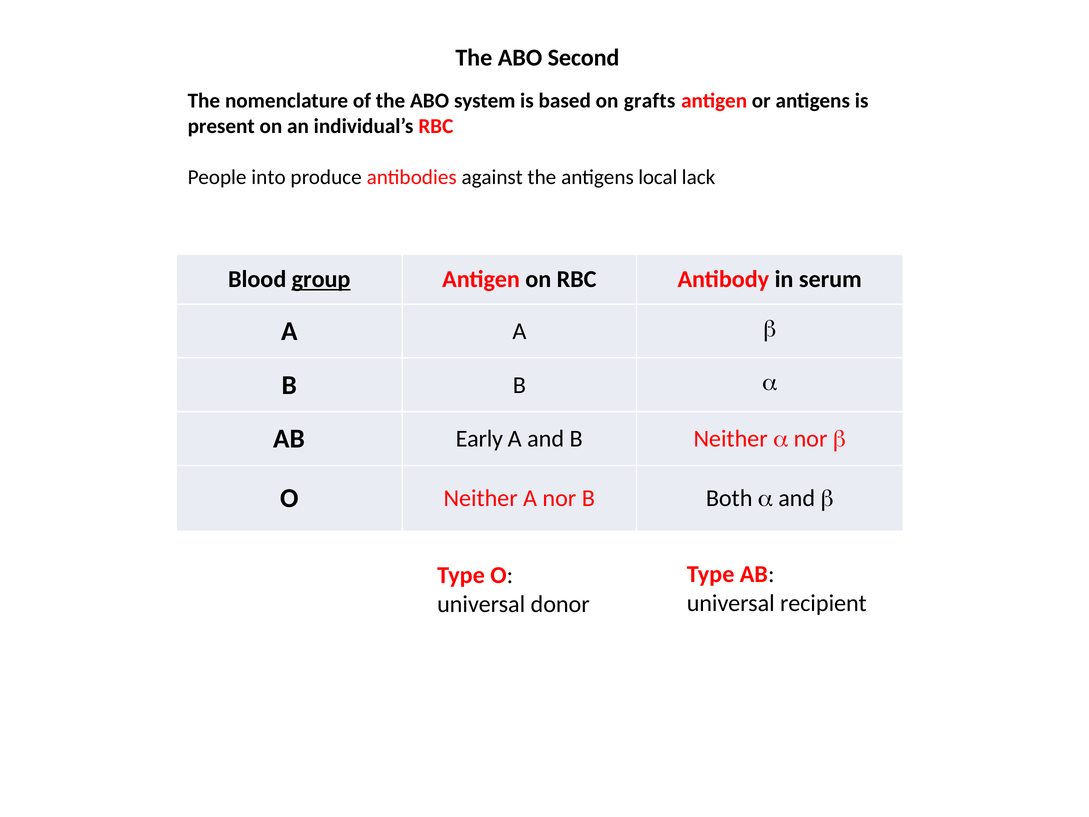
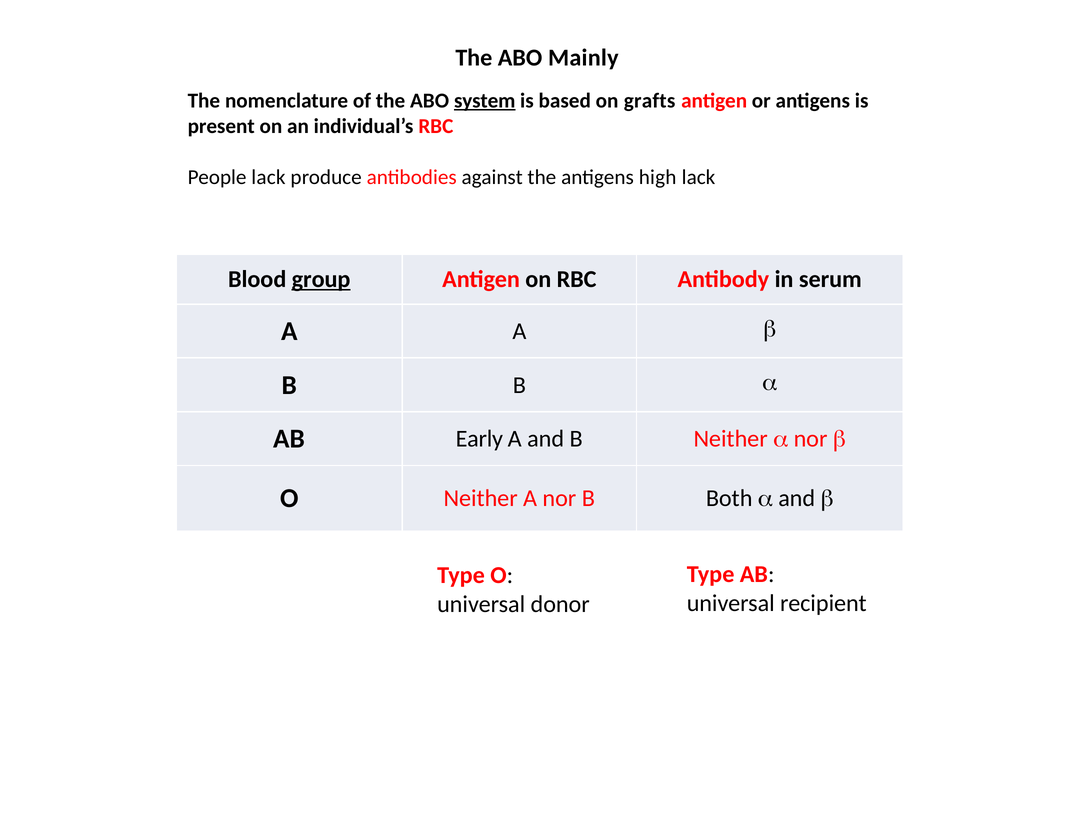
Second: Second -> Mainly
system underline: none -> present
People into: into -> lack
local: local -> high
